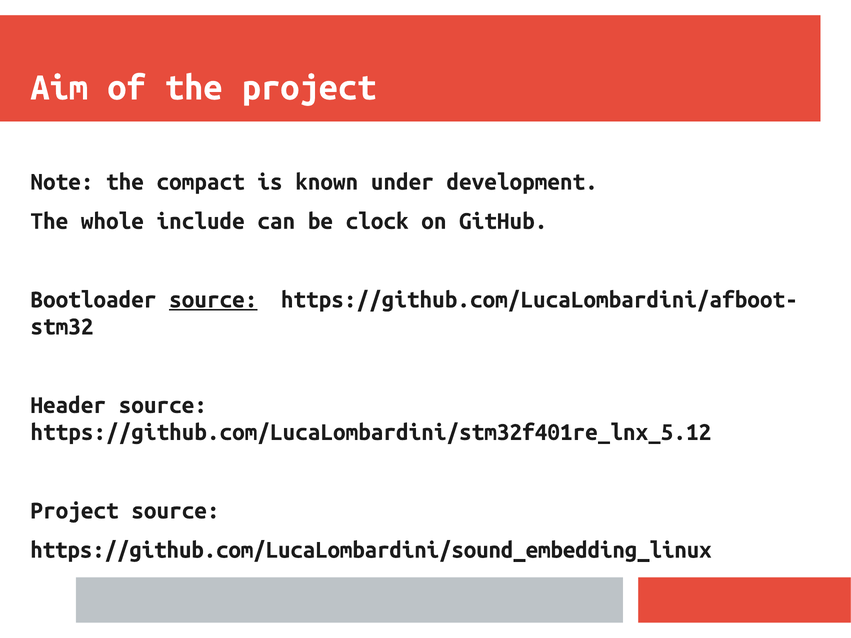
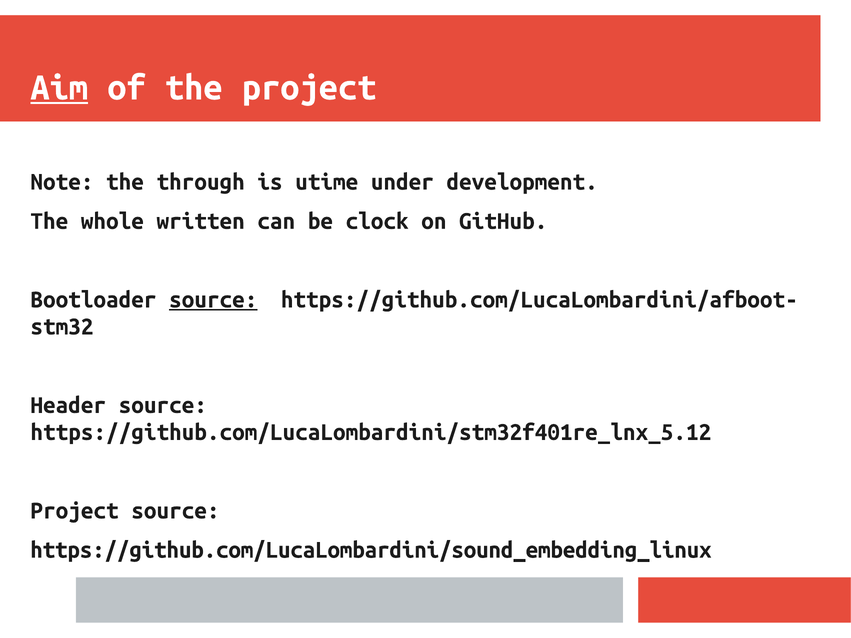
Aim underline: none -> present
compact: compact -> through
known: known -> utime
include: include -> written
